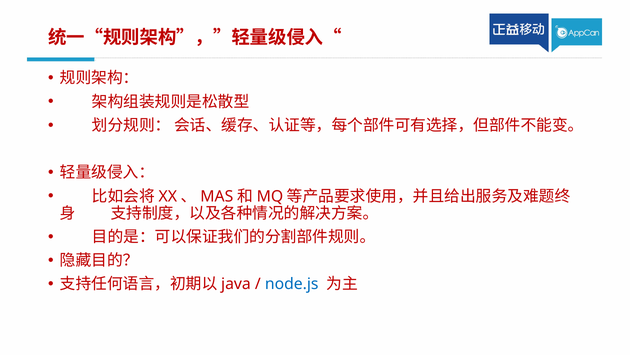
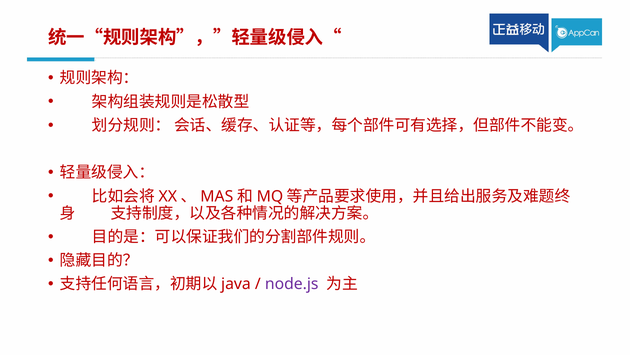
node.js colour: blue -> purple
